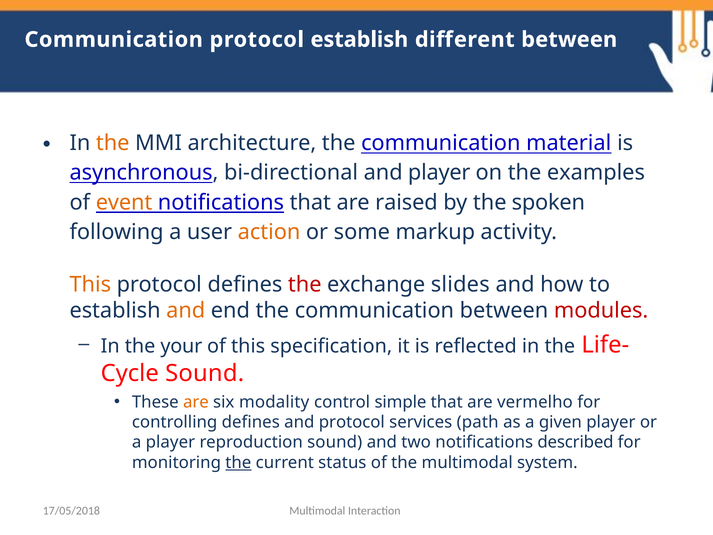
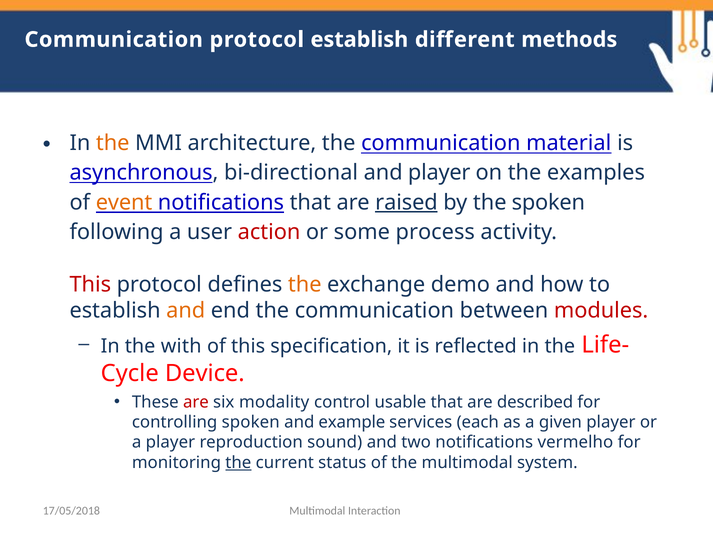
different between: between -> methods
raised underline: none -> present
action colour: orange -> red
markup: markup -> process
This at (90, 284) colour: orange -> red
the at (305, 284) colour: red -> orange
slides: slides -> demo
your: your -> with
Sound at (205, 373): Sound -> Device
are at (196, 402) colour: orange -> red
simple: simple -> usable
vermelho: vermelho -> described
controlling defines: defines -> spoken
and protocol: protocol -> example
path: path -> each
described: described -> vermelho
